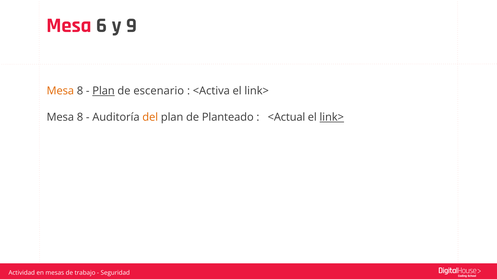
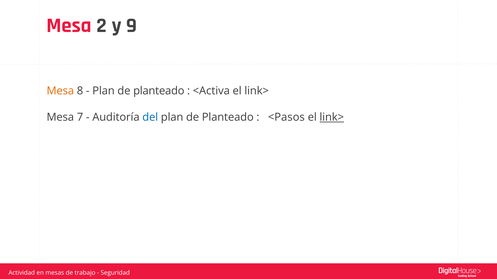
6: 6 -> 2
Plan at (104, 91) underline: present -> none
escenario at (159, 91): escenario -> planteado
8 at (80, 118): 8 -> 7
del colour: orange -> blue
<Actual: <Actual -> <Pasos
